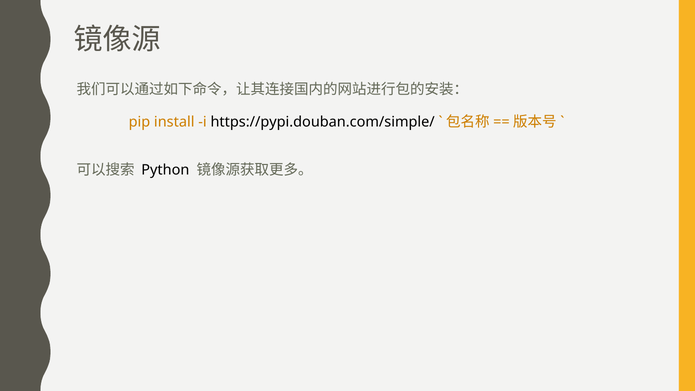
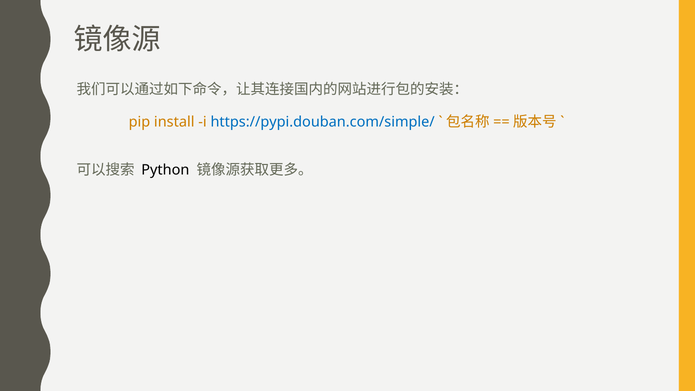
https://pypi.douban.com/simple/ colour: black -> blue
